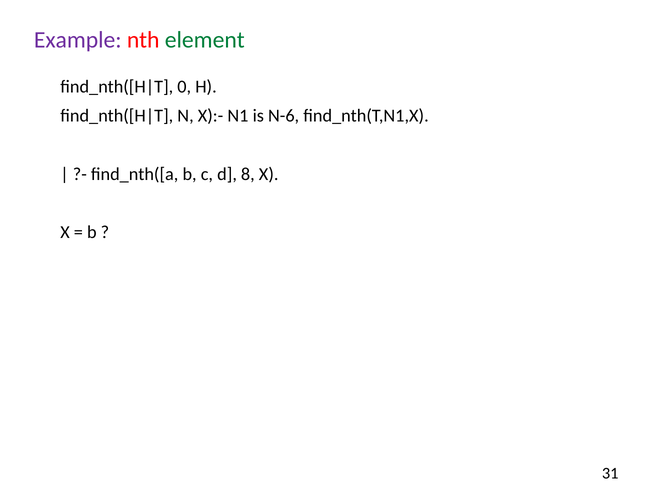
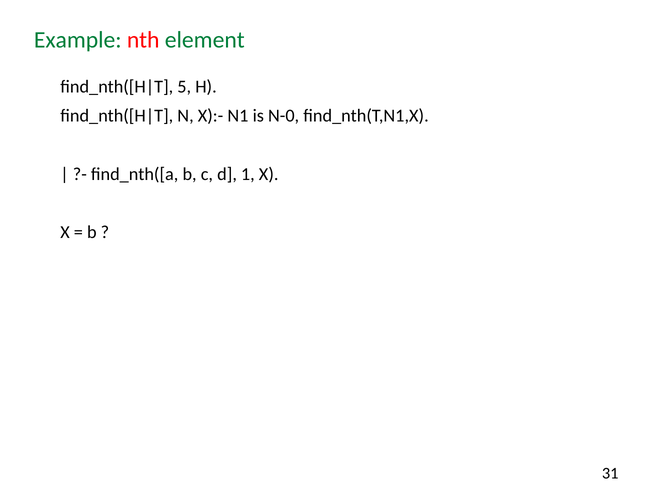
Example colour: purple -> green
0: 0 -> 5
N-6: N-6 -> N-0
8: 8 -> 1
